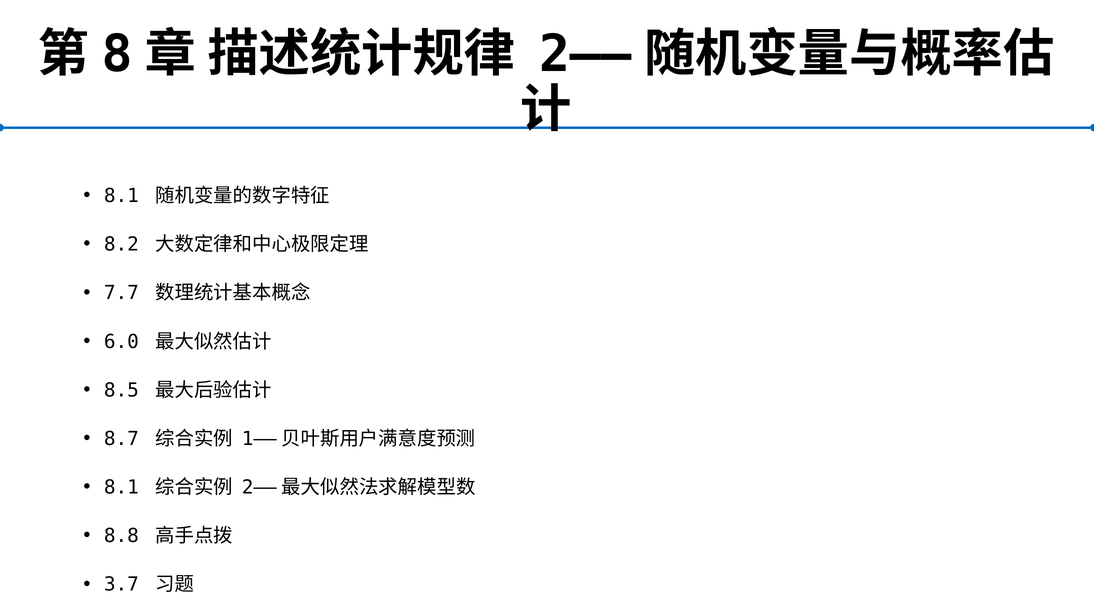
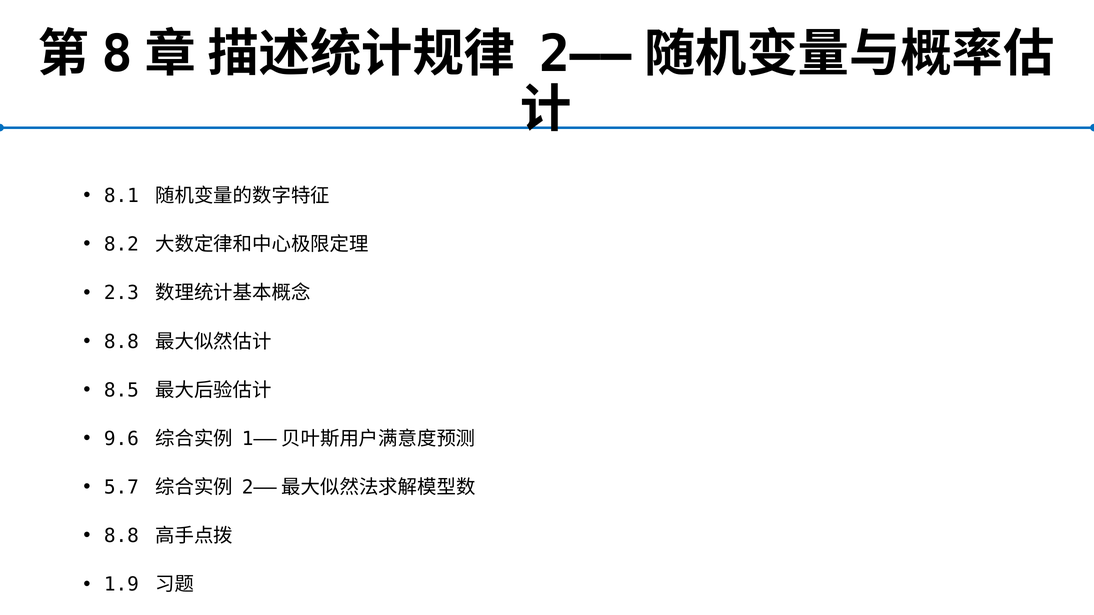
7.7: 7.7 -> 2.3
6.0 at (121, 342): 6.0 -> 8.8
8.7: 8.7 -> 9.6
8.1 at (121, 488): 8.1 -> 5.7
3.7: 3.7 -> 1.9
